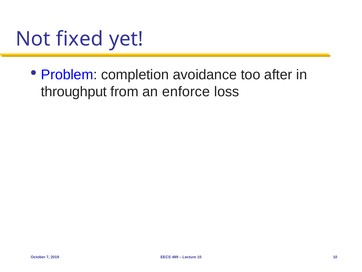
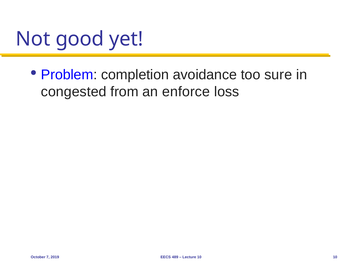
fixed: fixed -> good
after: after -> sure
throughput: throughput -> congested
